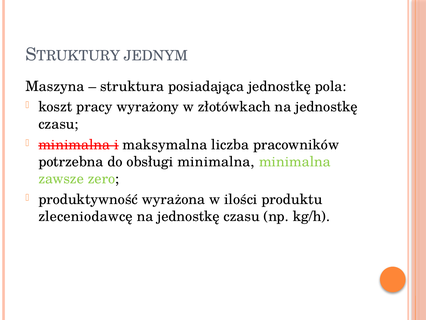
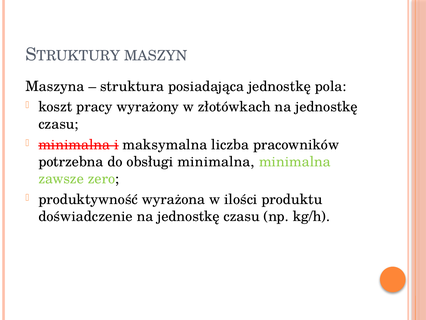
JEDNYM: JEDNYM -> MASZYN
zleceniodawcę: zleceniodawcę -> doświadczenie
